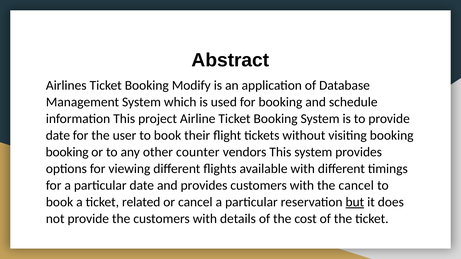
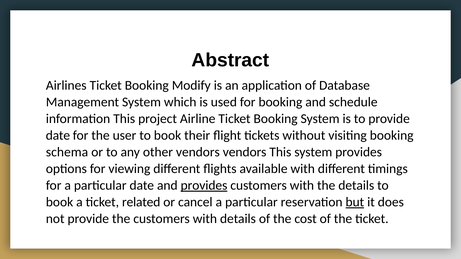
booking at (67, 152): booking -> schema
other counter: counter -> vendors
provides at (204, 186) underline: none -> present
the cancel: cancel -> details
